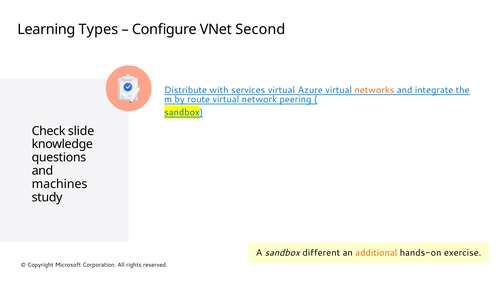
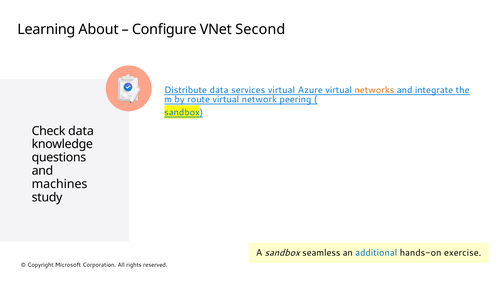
Types: Types -> About
Distribute with: with -> data
slide at (81, 131): slide -> data
different: different -> seamless
additional colour: orange -> blue
